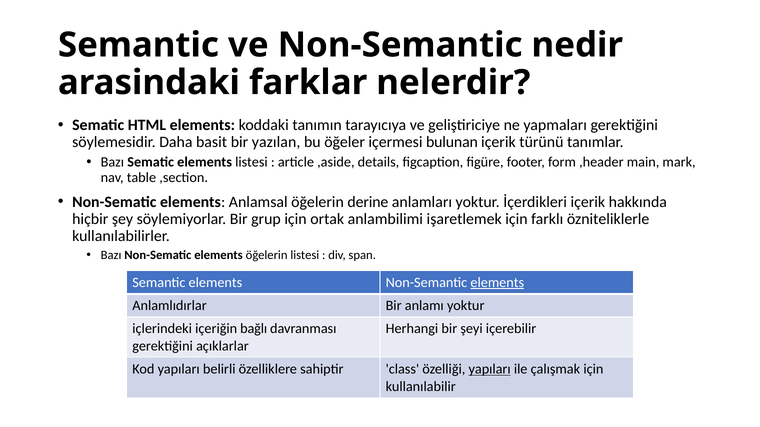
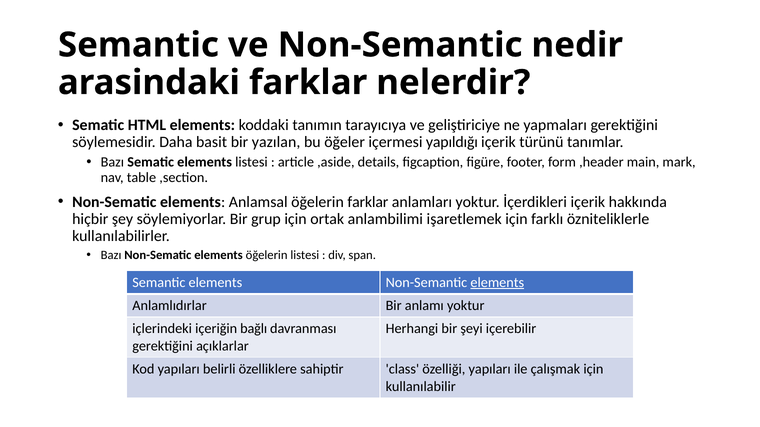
bulunan: bulunan -> yapıldığı
öğelerin derine: derine -> farklar
yapıları at (490, 370) underline: present -> none
